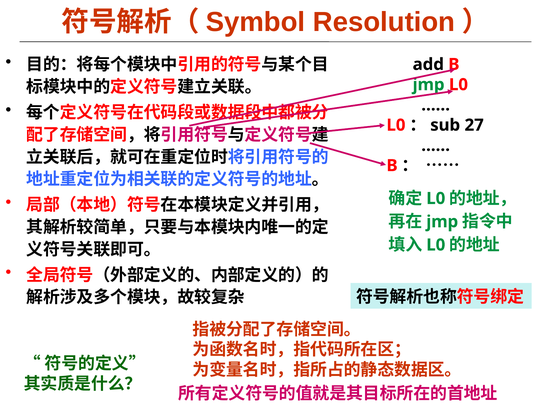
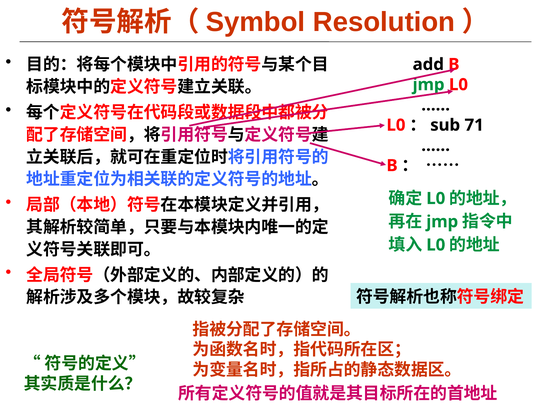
27: 27 -> 71
